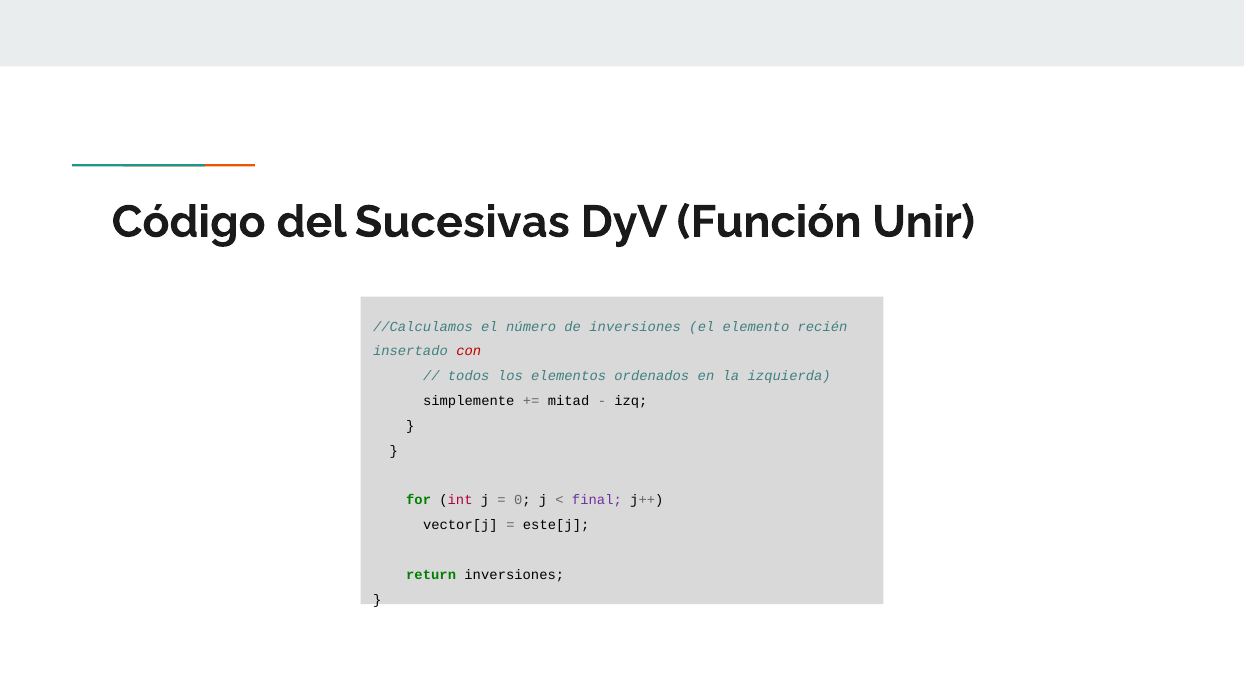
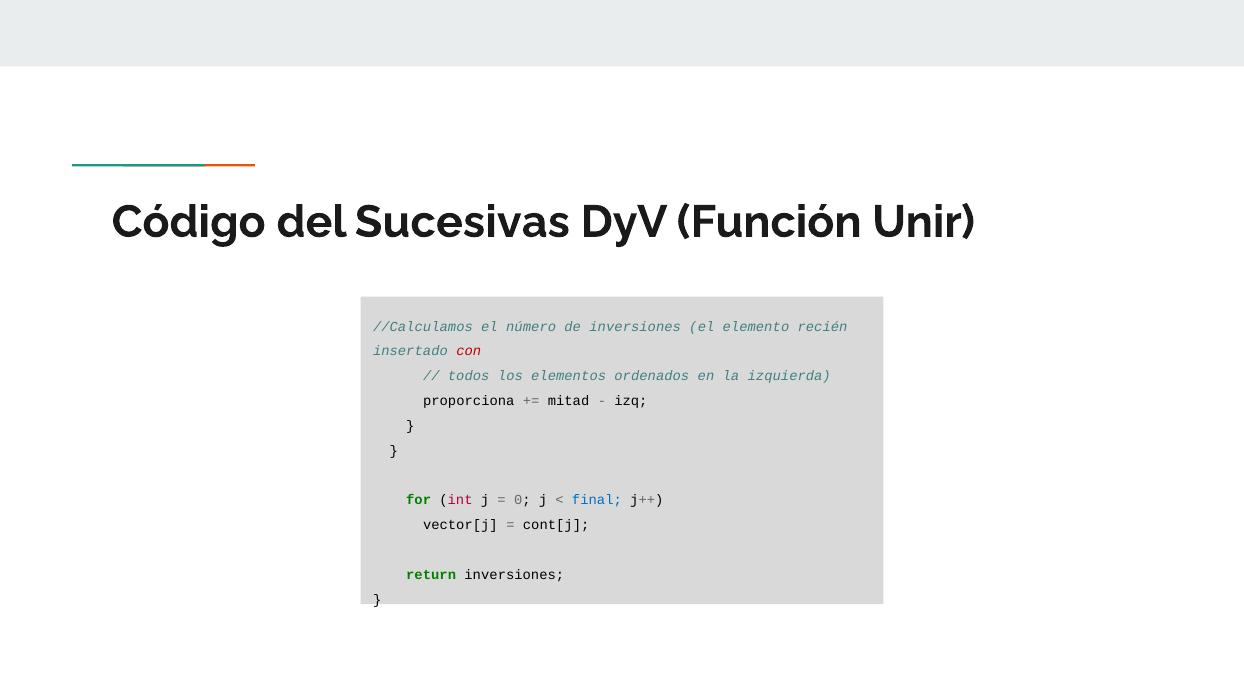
simplemente: simplemente -> proporciona
final colour: purple -> blue
este[j: este[j -> cont[j
